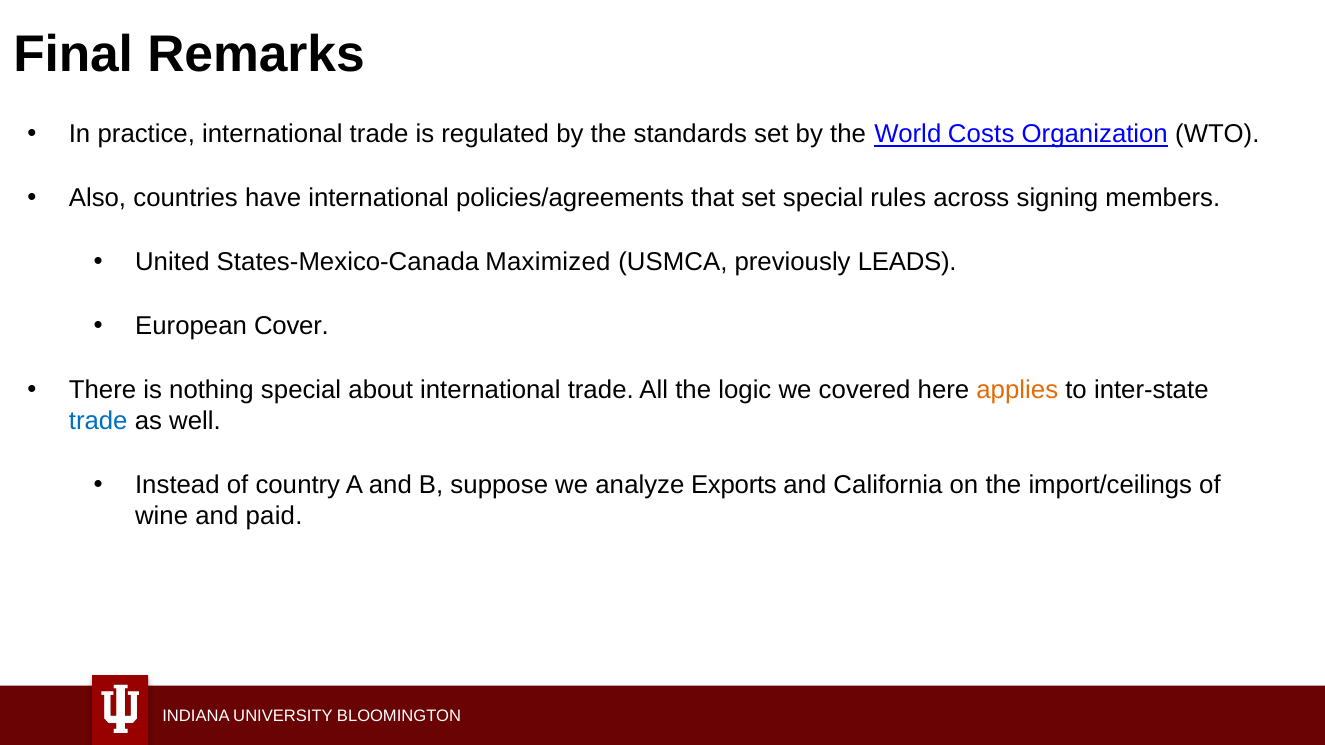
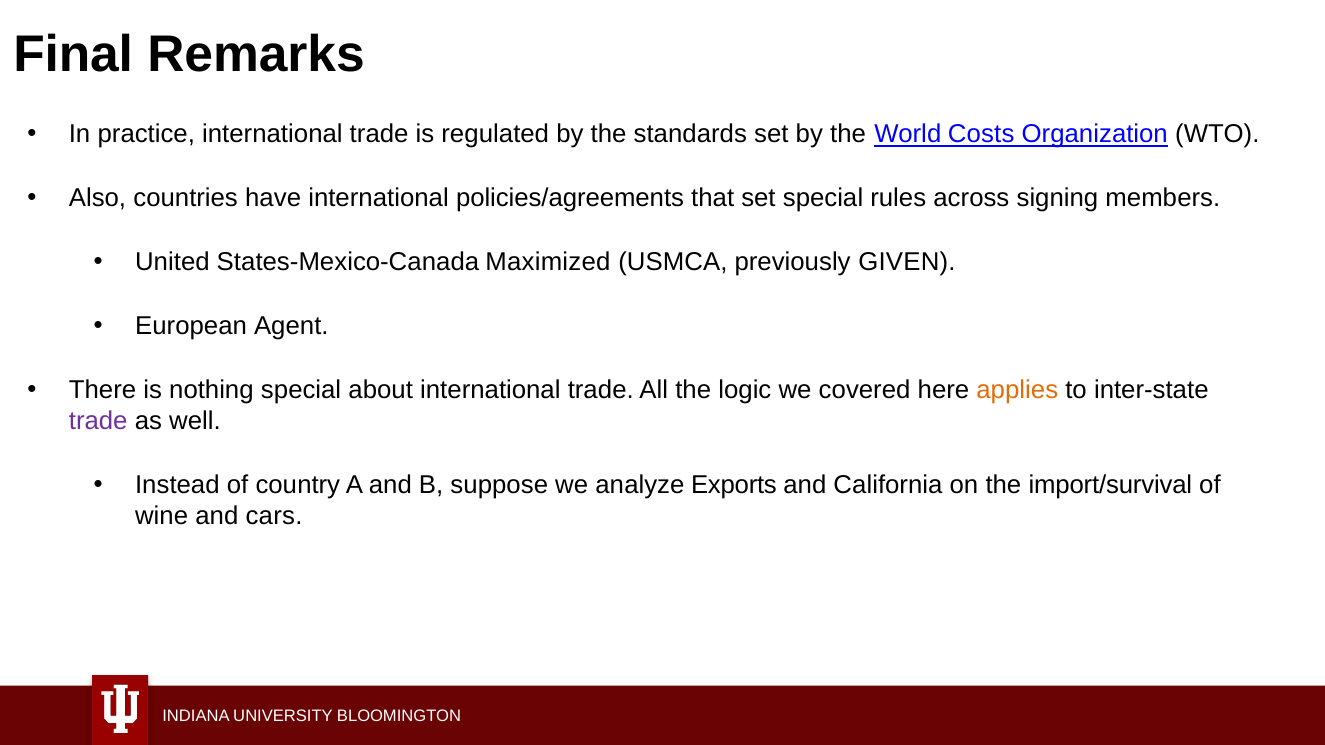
LEADS: LEADS -> GIVEN
Cover: Cover -> Agent
trade at (98, 422) colour: blue -> purple
import/ceilings: import/ceilings -> import/survival
paid: paid -> cars
